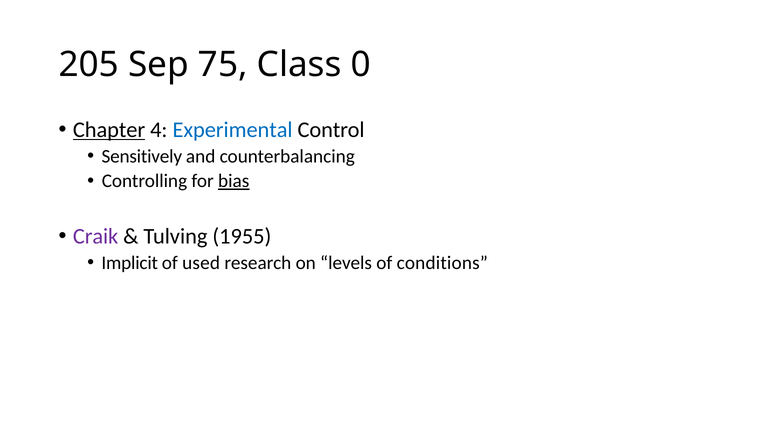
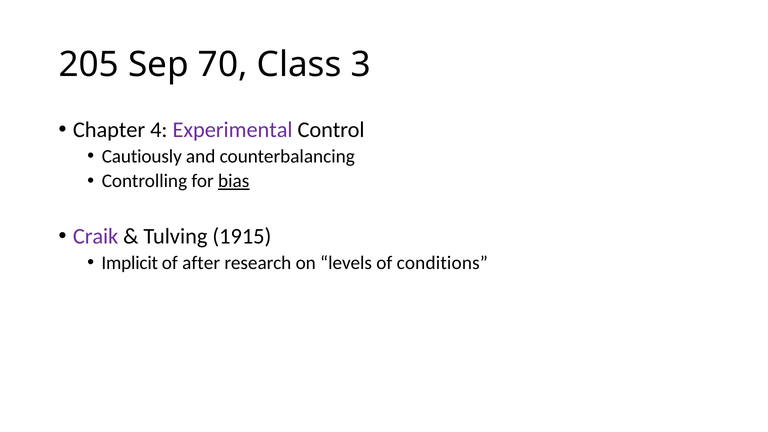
75: 75 -> 70
0: 0 -> 3
Chapter underline: present -> none
Experimental colour: blue -> purple
Sensitively: Sensitively -> Cautiously
1955: 1955 -> 1915
used: used -> after
